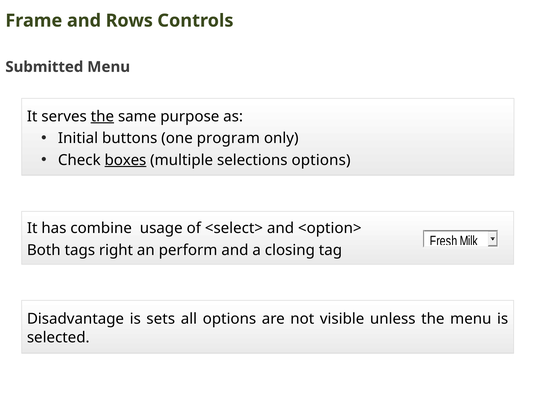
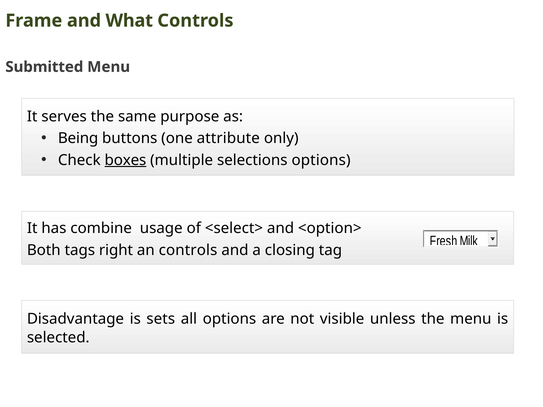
Rows: Rows -> What
the at (102, 116) underline: present -> none
Initial: Initial -> Being
program: program -> attribute
an perform: perform -> controls
